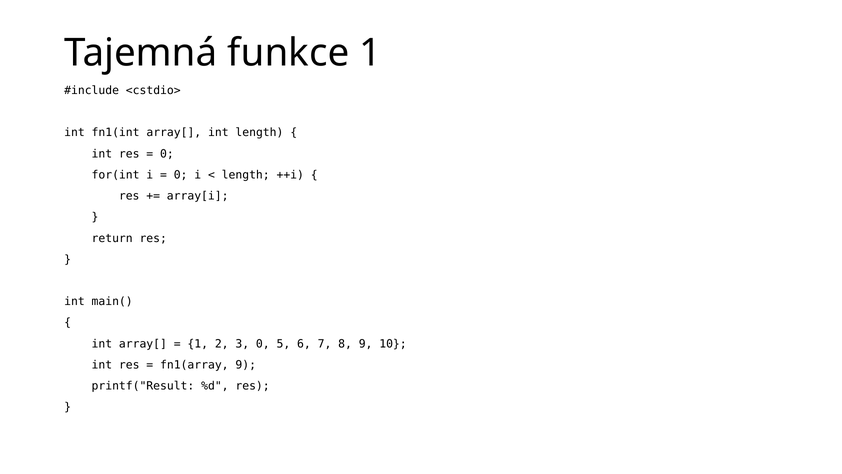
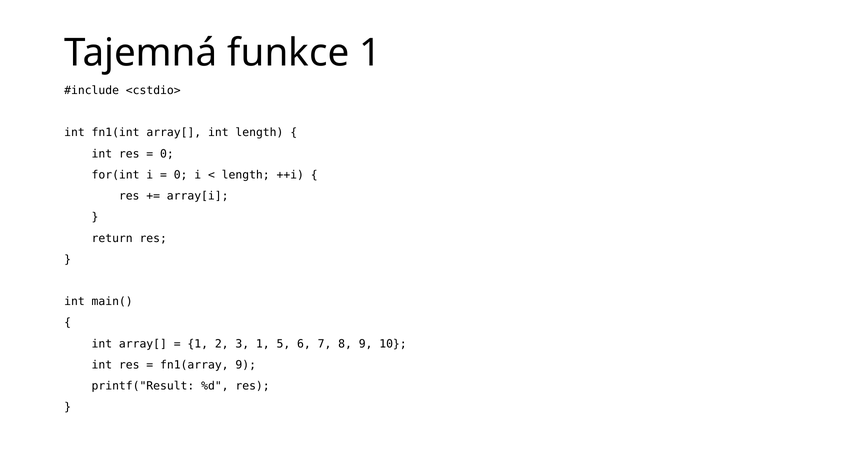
3 0: 0 -> 1
